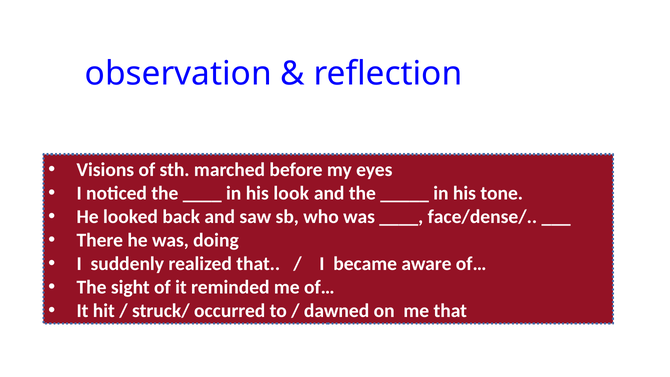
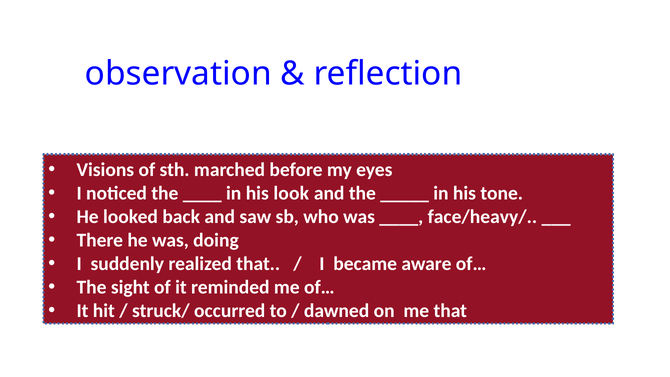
face/dense/: face/dense/ -> face/heavy/
